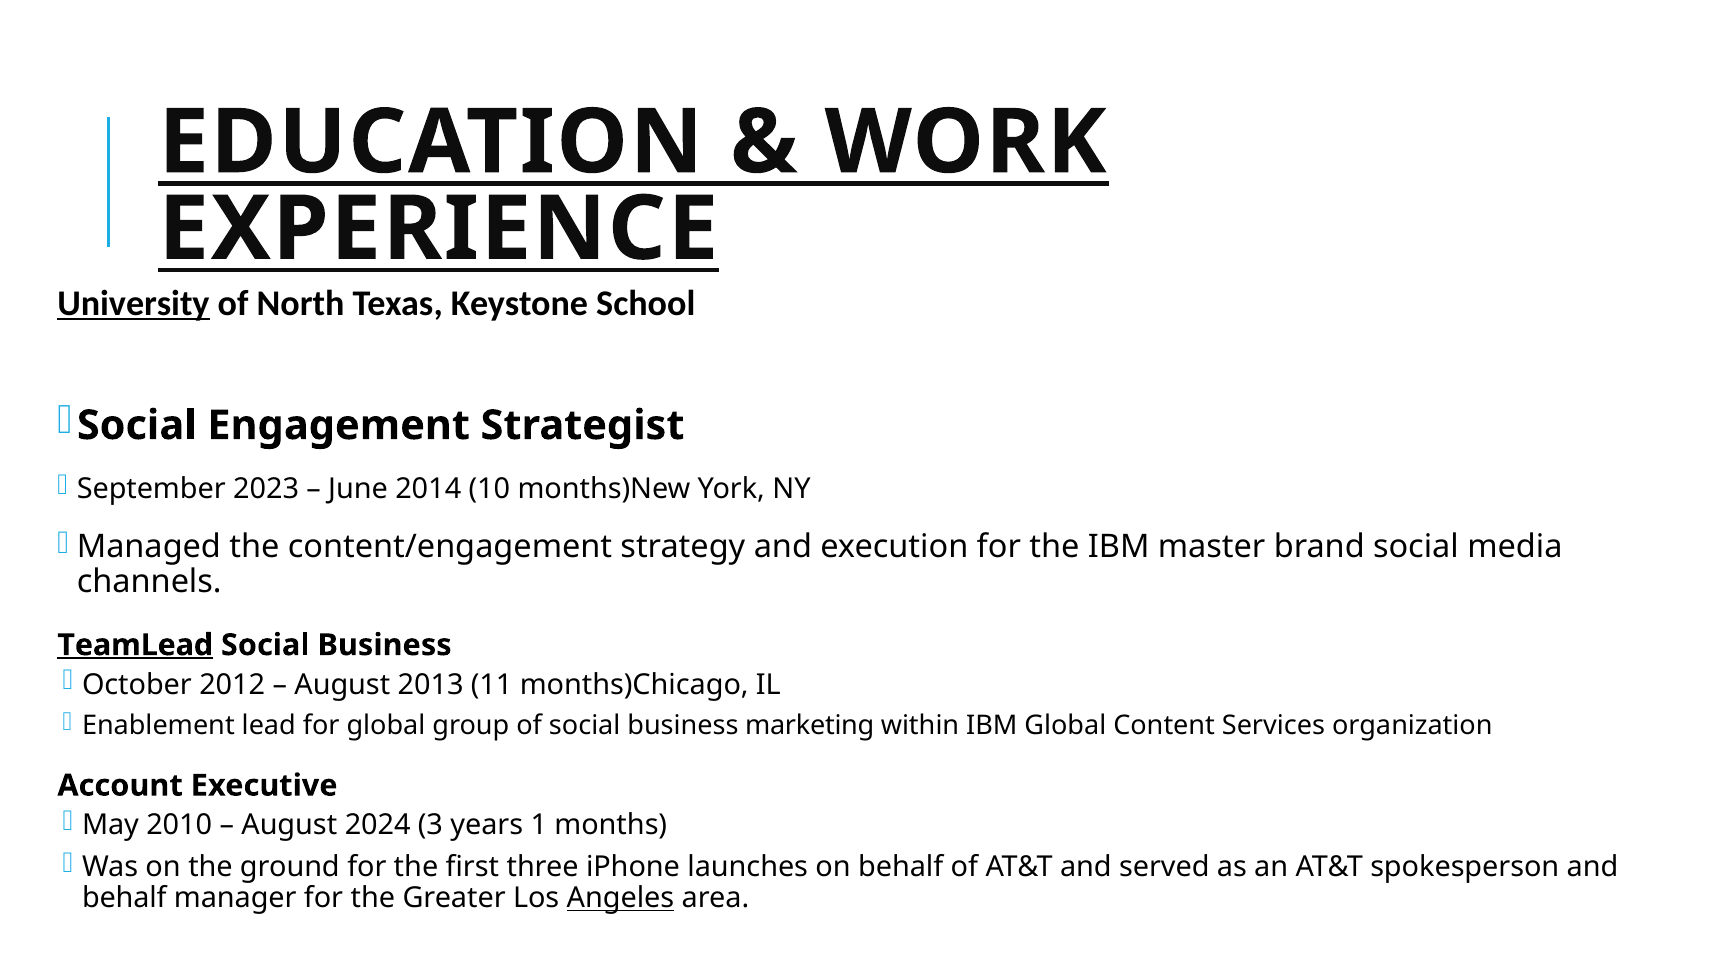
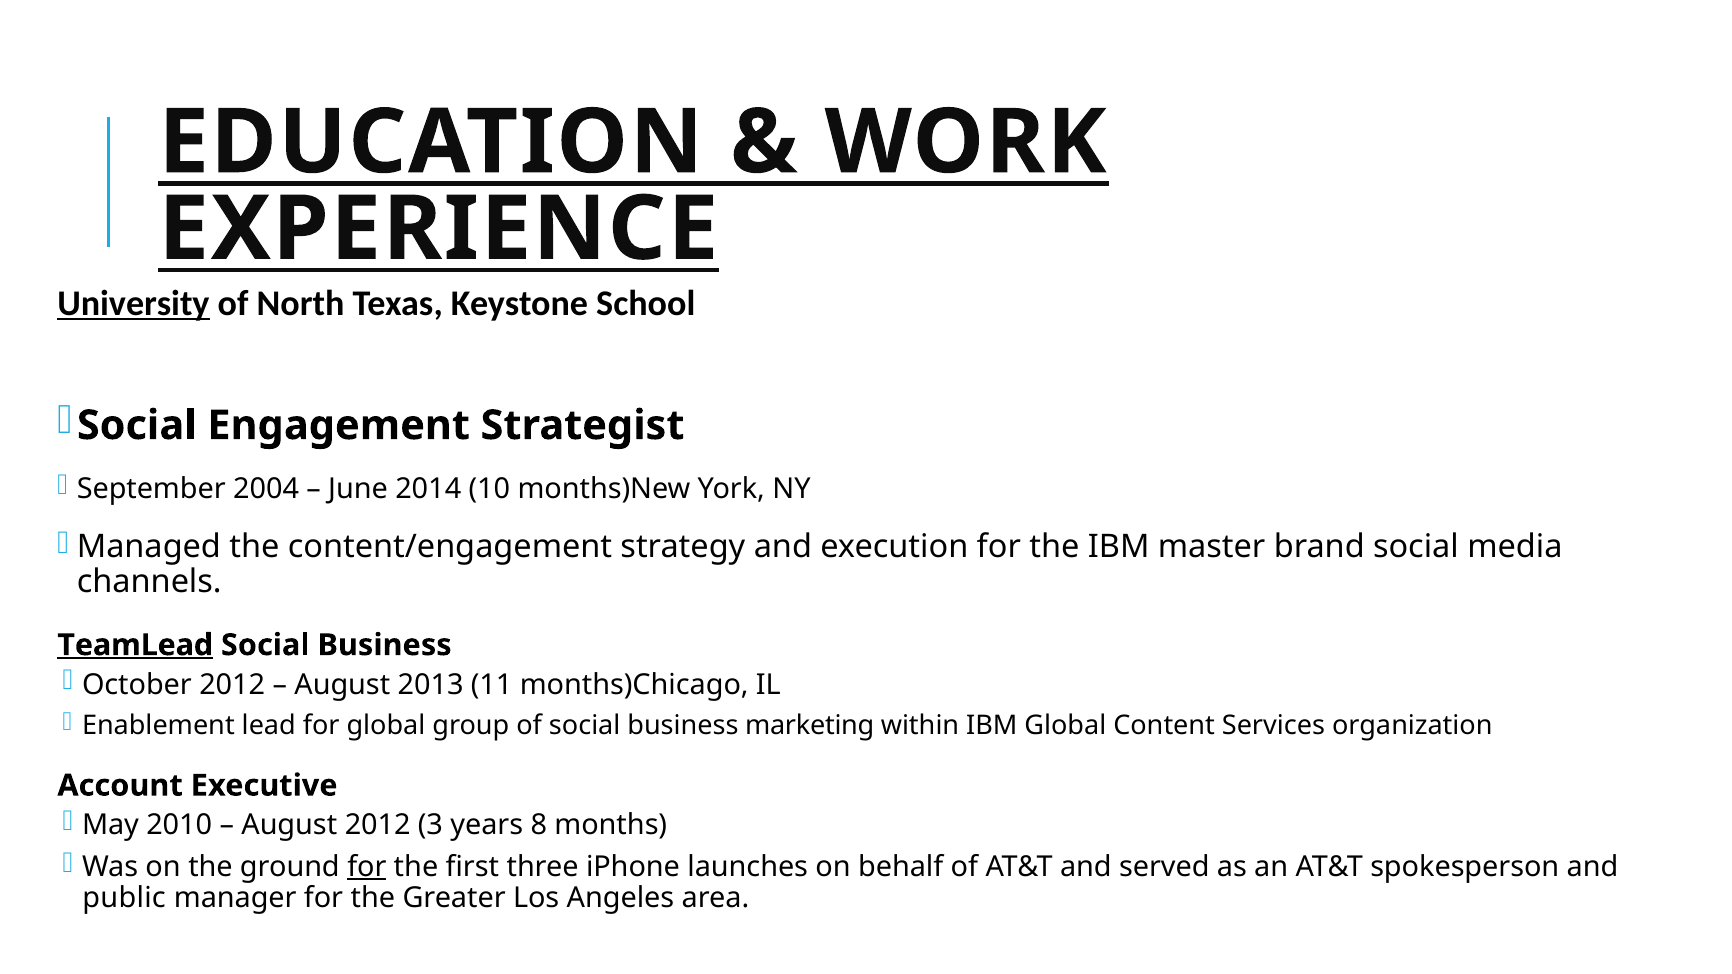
2023: 2023 -> 2004
August 2024: 2024 -> 2012
1: 1 -> 8
for at (367, 867) underline: none -> present
behalf at (124, 898): behalf -> public
Angeles underline: present -> none
